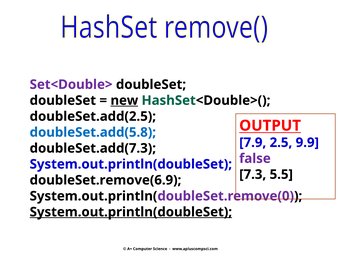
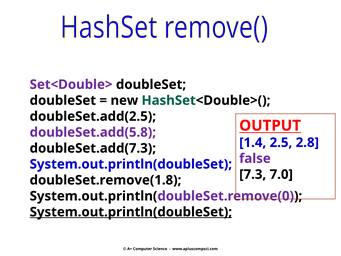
new underline: present -> none
doubleSet.add(5.8 colour: blue -> purple
7.9: 7.9 -> 1.4
9.9: 9.9 -> 2.8
5.5: 5.5 -> 7.0
doubleSet.remove(6.9: doubleSet.remove(6.9 -> doubleSet.remove(1.8
